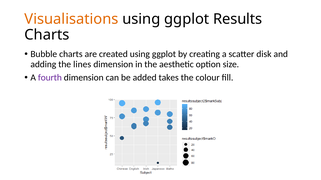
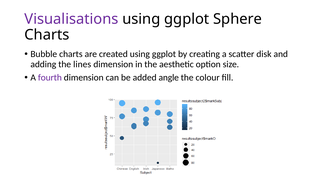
Visualisations colour: orange -> purple
Results: Results -> Sphere
takes: takes -> angle
